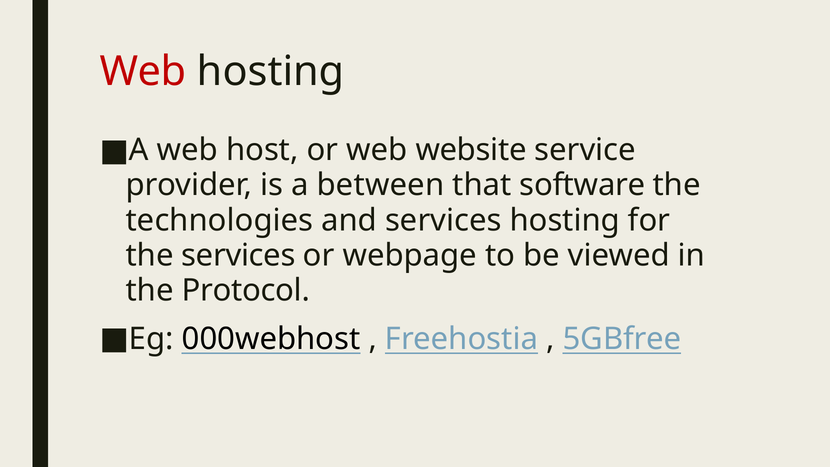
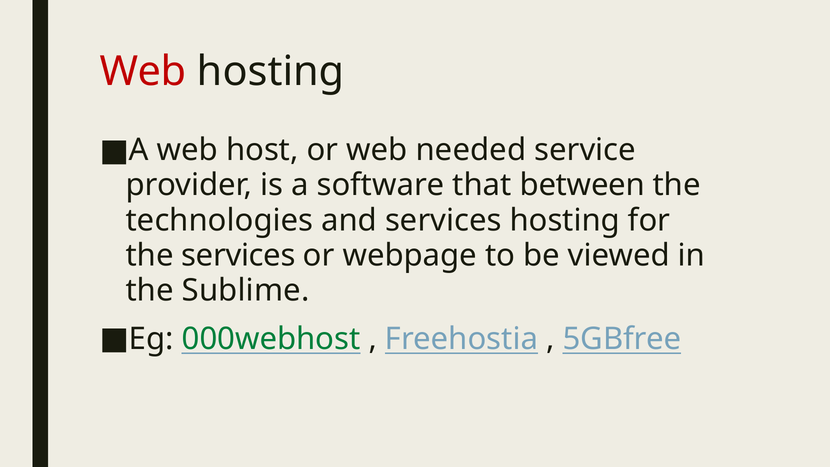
website: website -> needed
between: between -> software
software: software -> between
Protocol: Protocol -> Sublime
000webhost colour: black -> green
